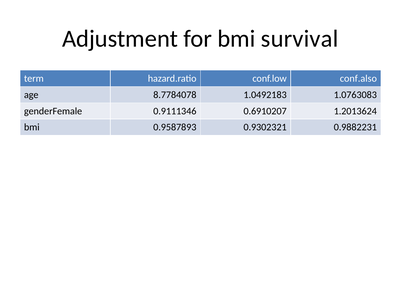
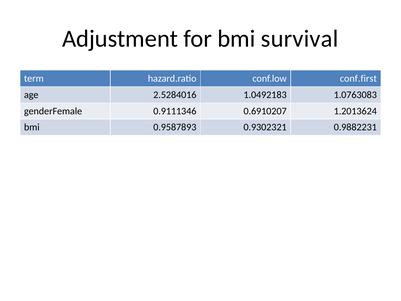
conf.also: conf.also -> conf.first
8.7784078: 8.7784078 -> 2.5284016
